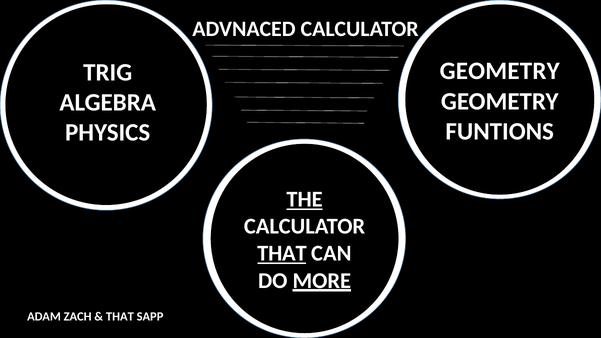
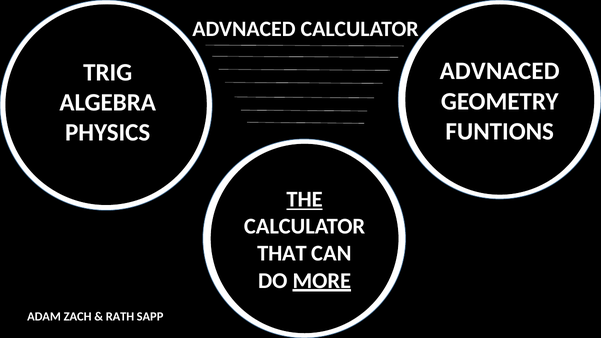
GEOMETRY at (500, 71): GEOMETRY -> ADVNACED
THAT at (282, 254) underline: present -> none
THAT at (120, 317): THAT -> RATH
